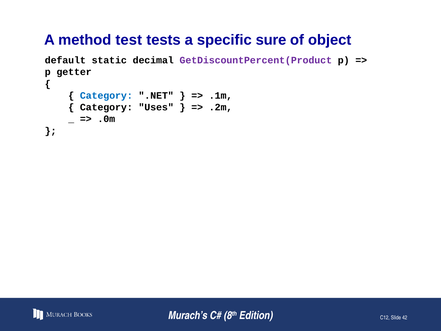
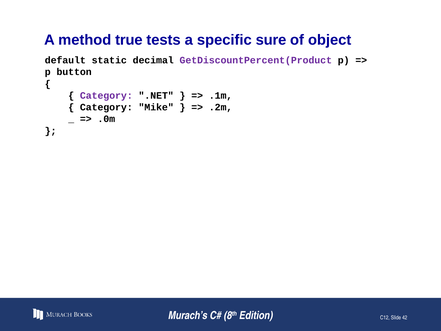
test: test -> true
getter: getter -> button
Category at (106, 95) colour: blue -> purple
Uses: Uses -> Mike
